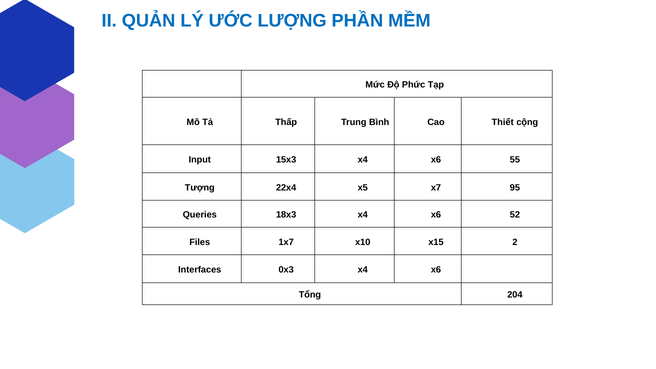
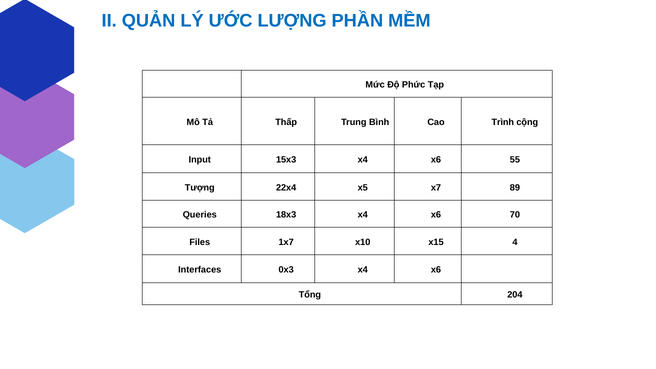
Thiết: Thiết -> Trình
95: 95 -> 89
52: 52 -> 70
2: 2 -> 4
